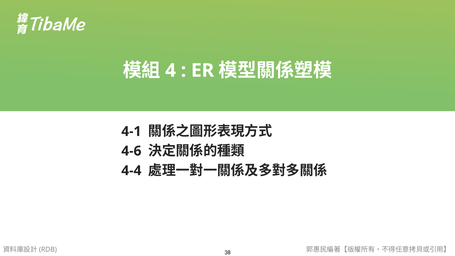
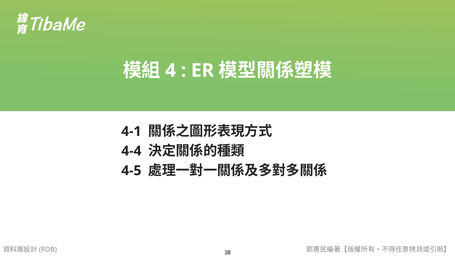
4-6: 4-6 -> 4-4
4-4: 4-4 -> 4-5
